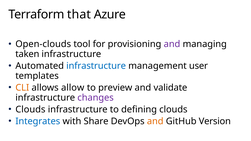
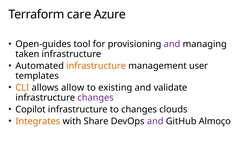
that: that -> care
Open-clouds: Open-clouds -> Open-guides
infrastructure at (96, 66) colour: blue -> orange
preview: preview -> existing
Clouds at (30, 110): Clouds -> Copilot
to defining: defining -> changes
Integrates colour: blue -> orange
and at (155, 121) colour: orange -> purple
Version: Version -> Almoço
